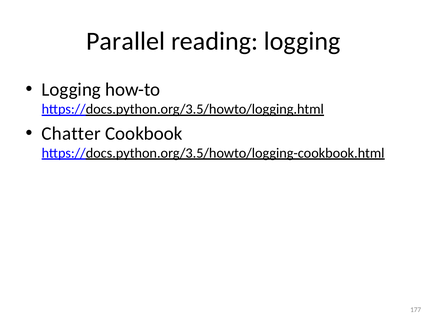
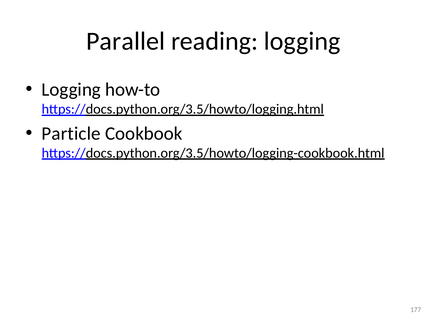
Chatter: Chatter -> Particle
